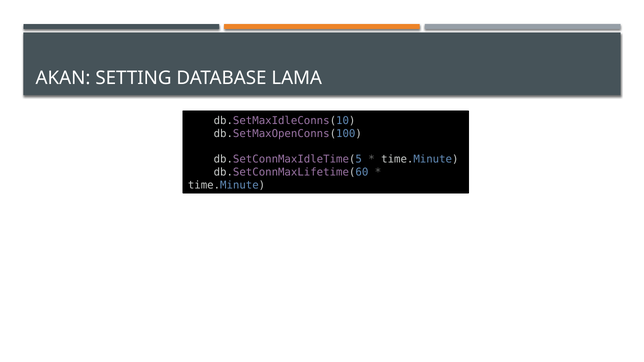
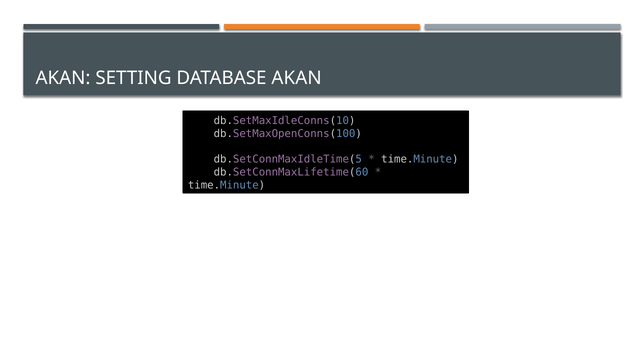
DATABASE LAMA: LAMA -> AKAN
